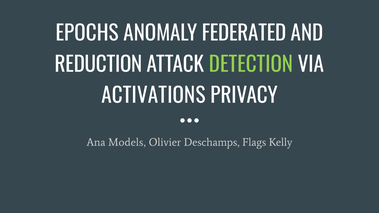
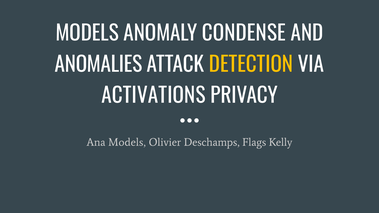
EPOCHS at (87, 34): EPOCHS -> MODELS
FEDERATED: FEDERATED -> CONDENSE
REDUCTION: REDUCTION -> ANOMALIES
DETECTION colour: light green -> yellow
